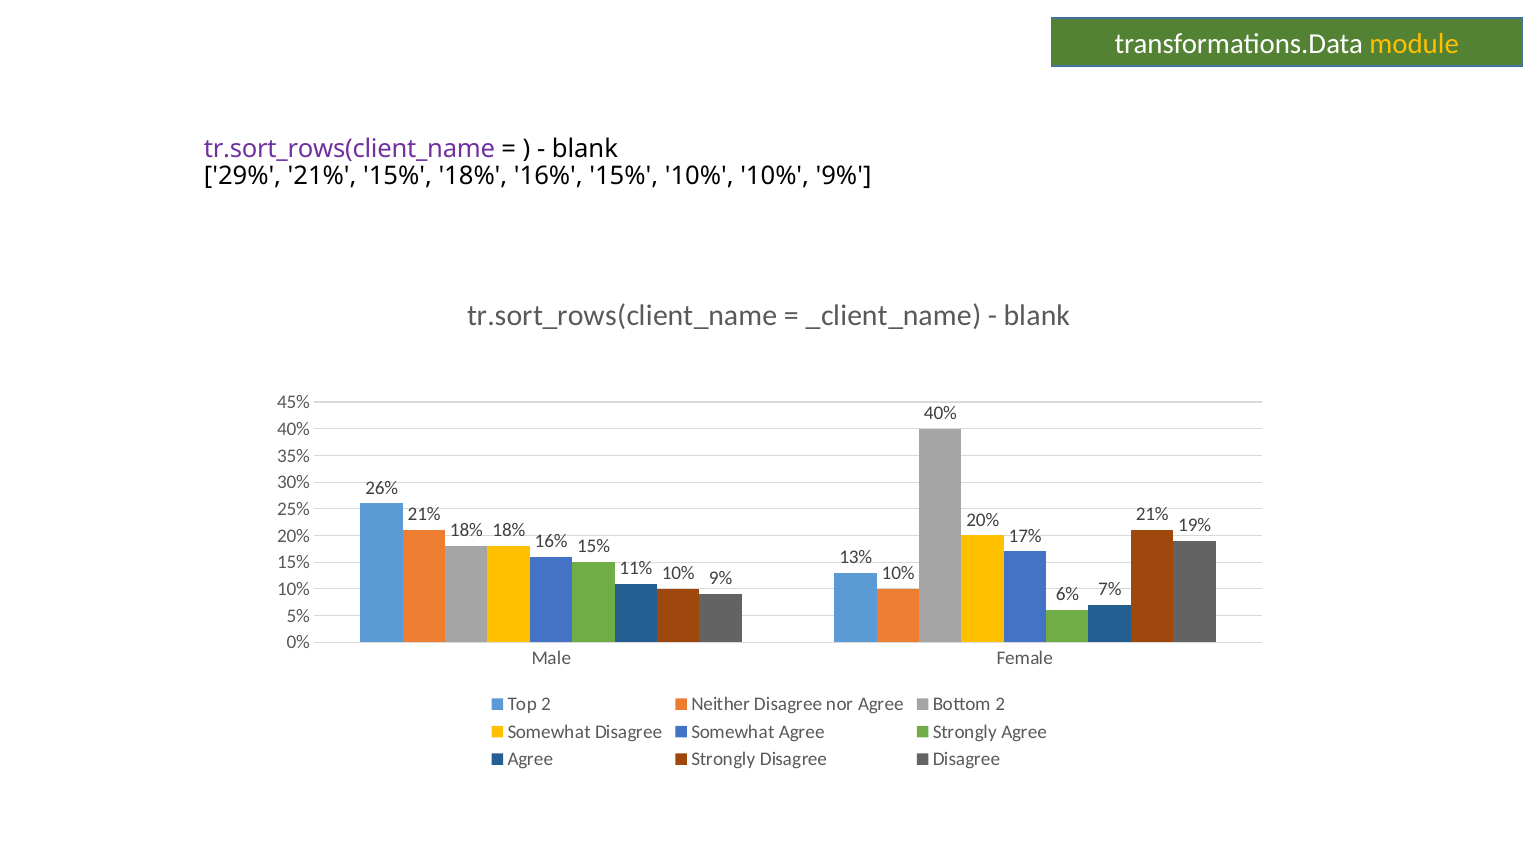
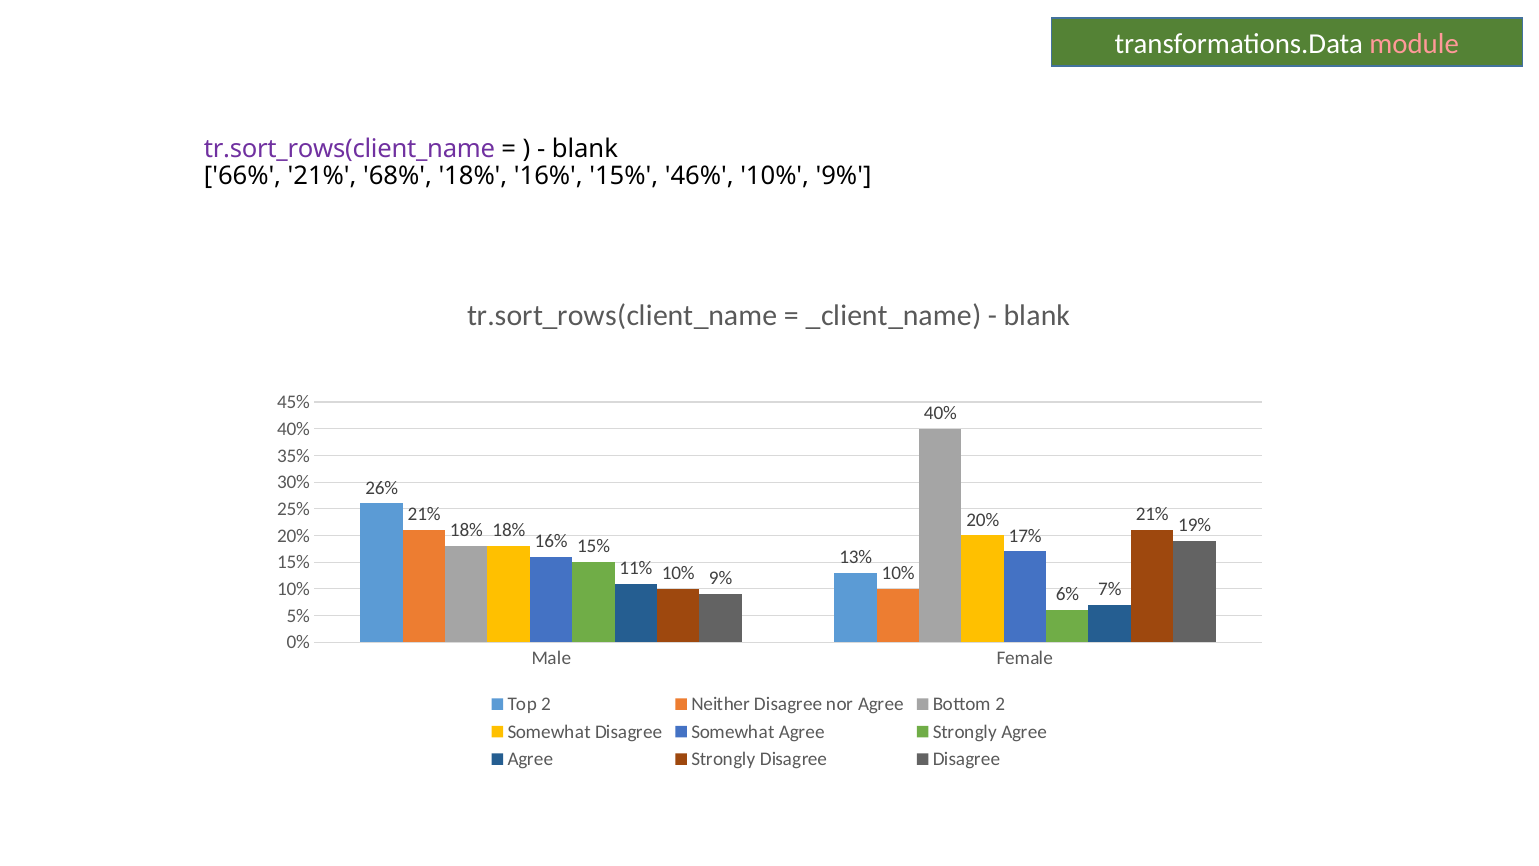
module colour: yellow -> pink
29%: 29% -> 66%
21% 15%: 15% -> 68%
15% 10%: 10% -> 46%
